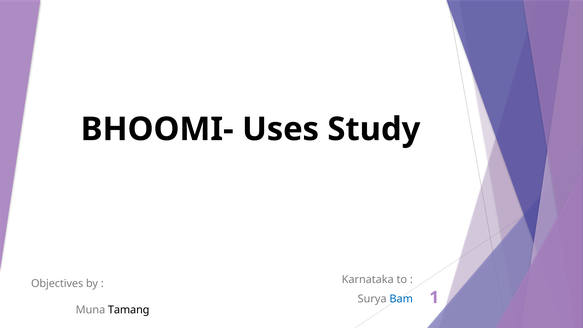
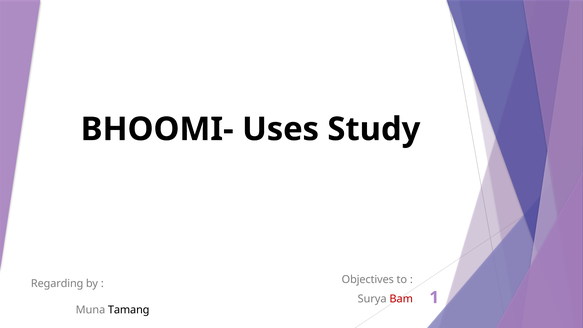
Karnataka: Karnataka -> Objectives
Objectives: Objectives -> Regarding
Bam colour: blue -> red
